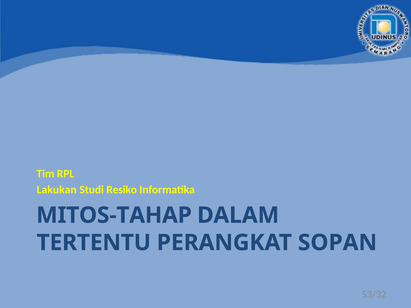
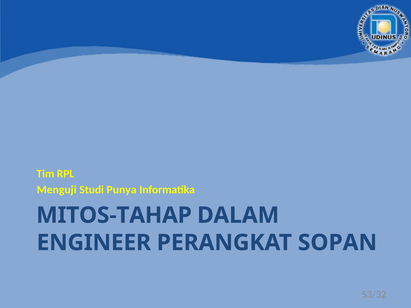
Lakukan: Lakukan -> Menguji
Resiko: Resiko -> Punya
TERTENTU: TERTENTU -> ENGINEER
